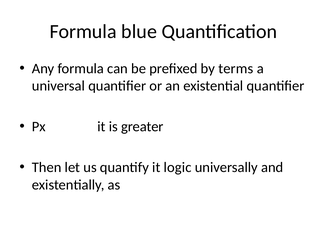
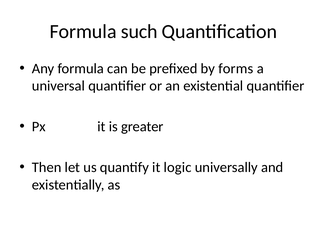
blue: blue -> such
terms: terms -> forms
